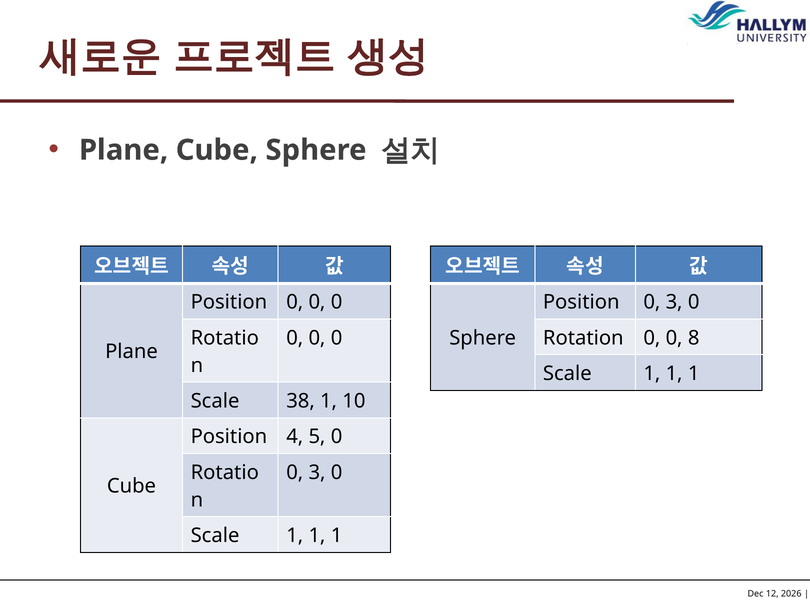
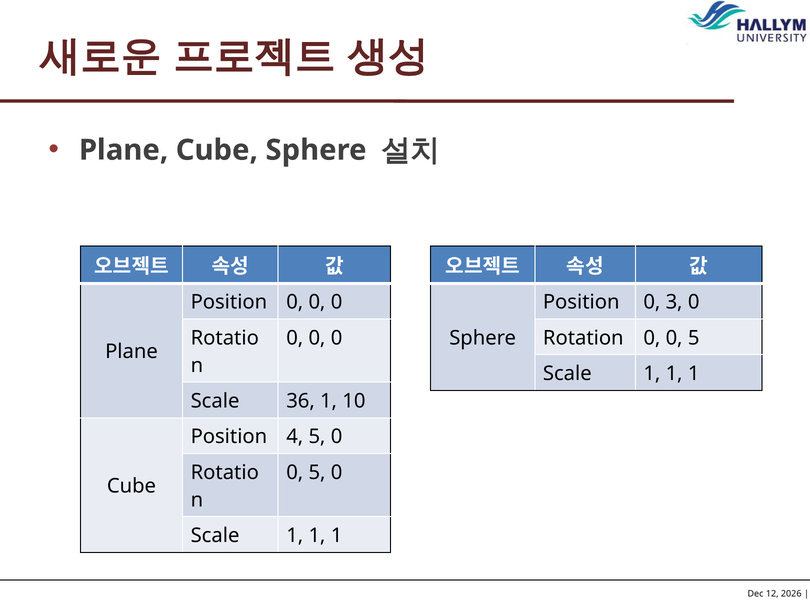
0 0 8: 8 -> 5
38: 38 -> 36
3 at (317, 473): 3 -> 5
